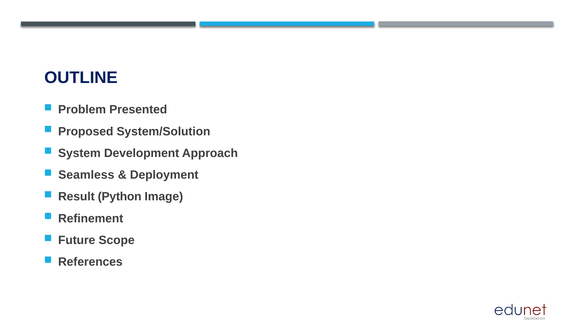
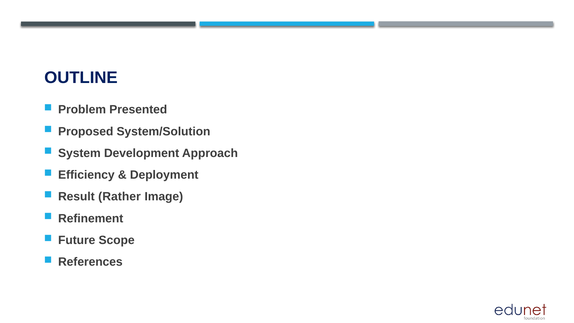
Seamless: Seamless -> Efficiency
Python: Python -> Rather
